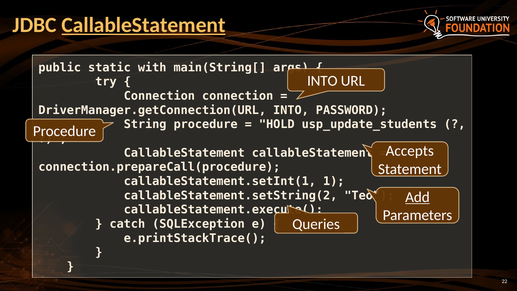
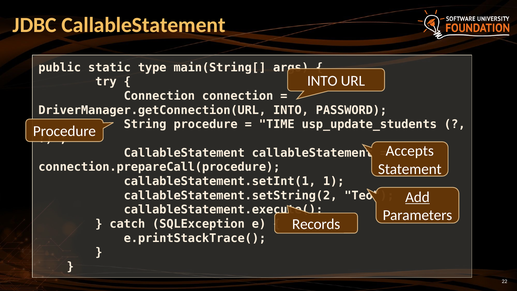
CallableStatement at (144, 25) underline: present -> none
with: with -> type
HOLD: HOLD -> TIME
Queries: Queries -> Records
